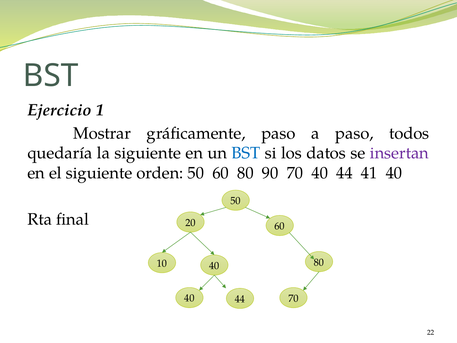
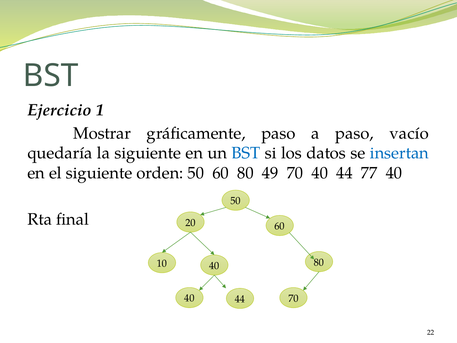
todos: todos -> vacío
insertan colour: purple -> blue
90: 90 -> 49
41: 41 -> 77
